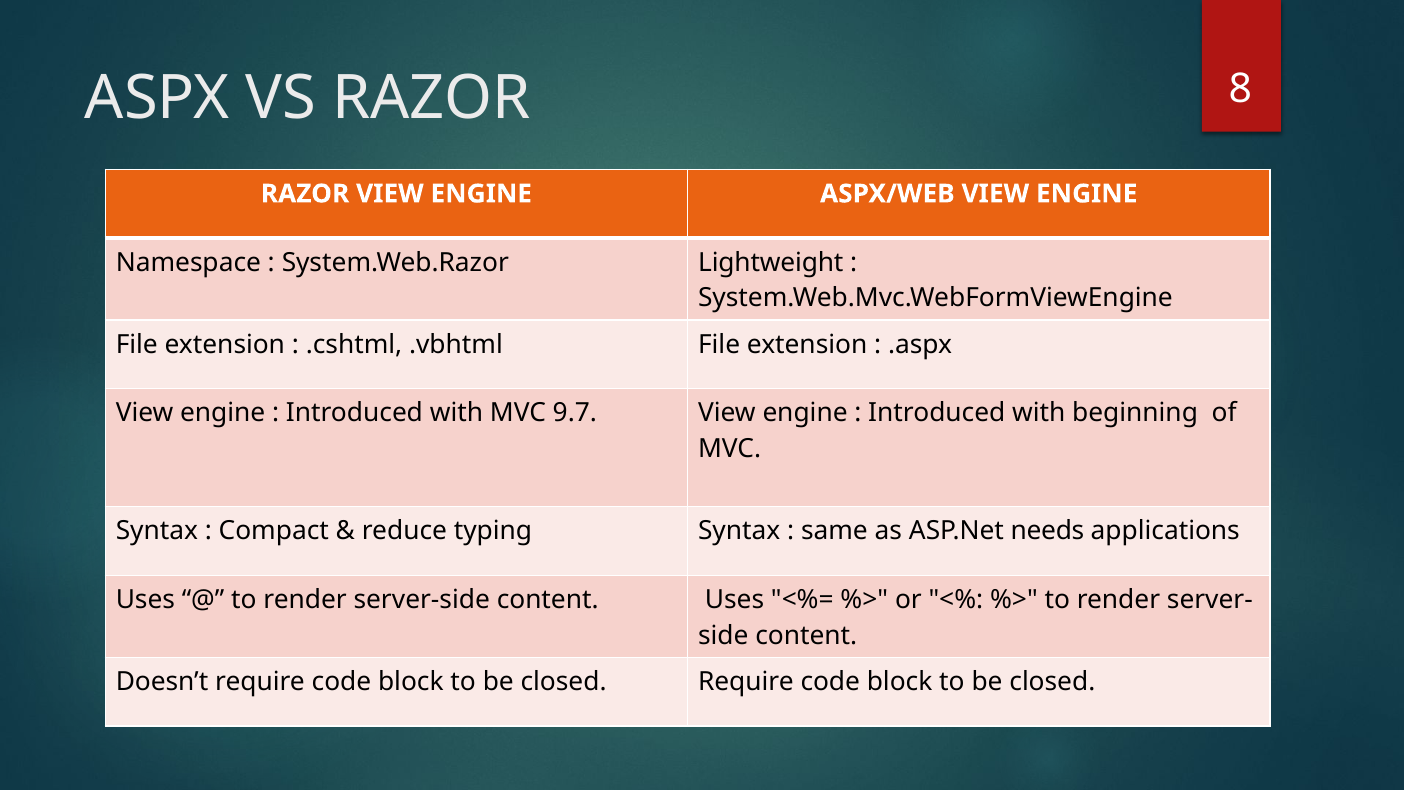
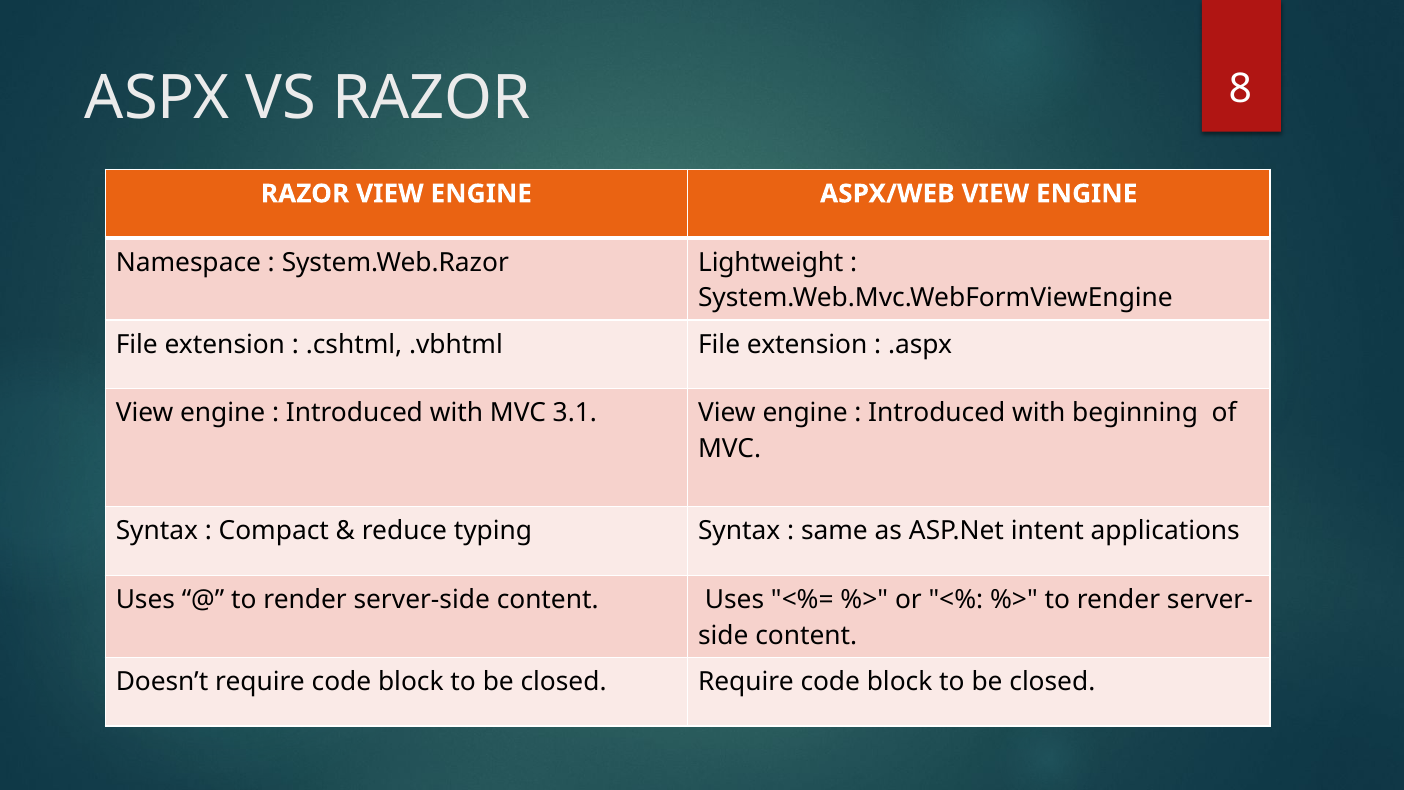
9.7: 9.7 -> 3.1
needs: needs -> intent
